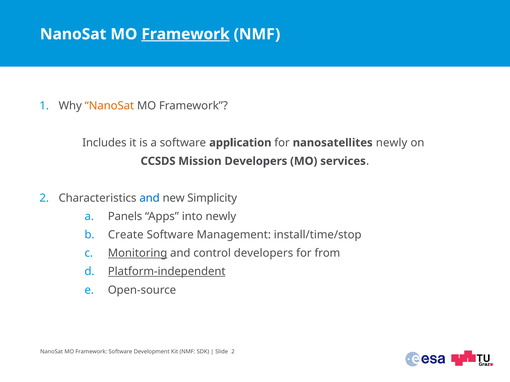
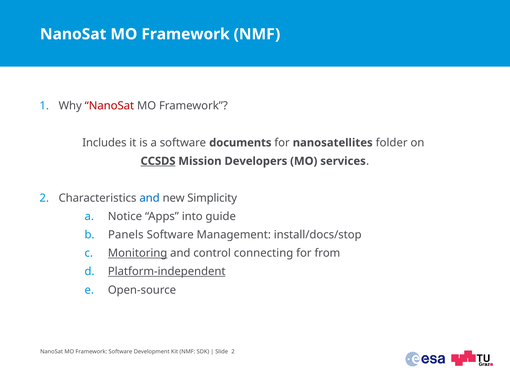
Framework at (186, 34) underline: present -> none
NanoSat at (109, 106) colour: orange -> red
application: application -> documents
nanosatellites newly: newly -> folder
CCSDS underline: none -> present
Panels: Panels -> Notice
into newly: newly -> guide
Create: Create -> Panels
install/time/stop: install/time/stop -> install/docs/stop
control developers: developers -> connecting
